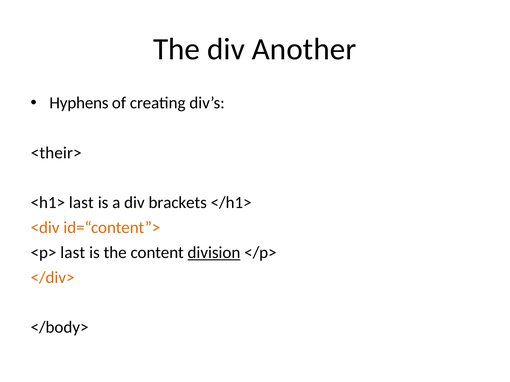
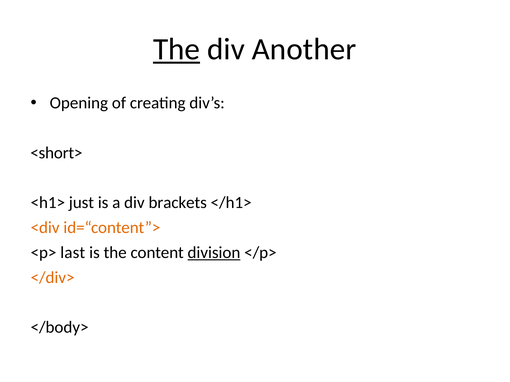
The at (177, 49) underline: none -> present
Hyphens: Hyphens -> Opening
<their>: <their> -> <short>
<h1> last: last -> just
